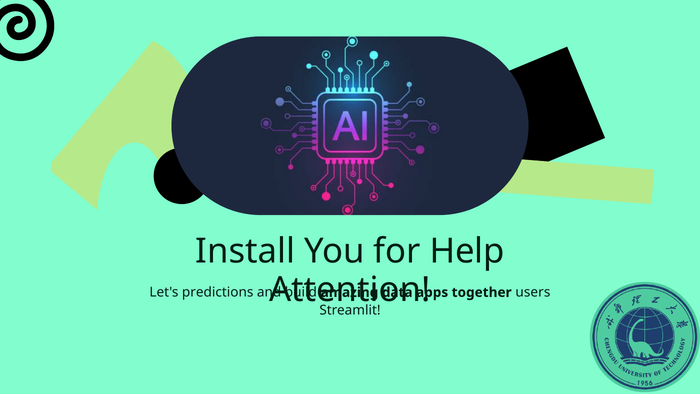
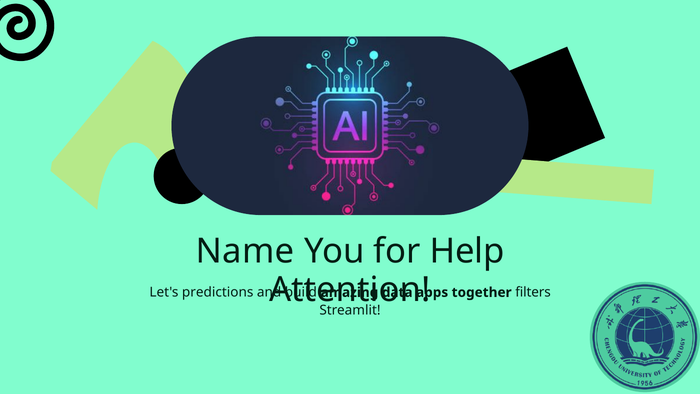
Install: Install -> Name
users: users -> filters
